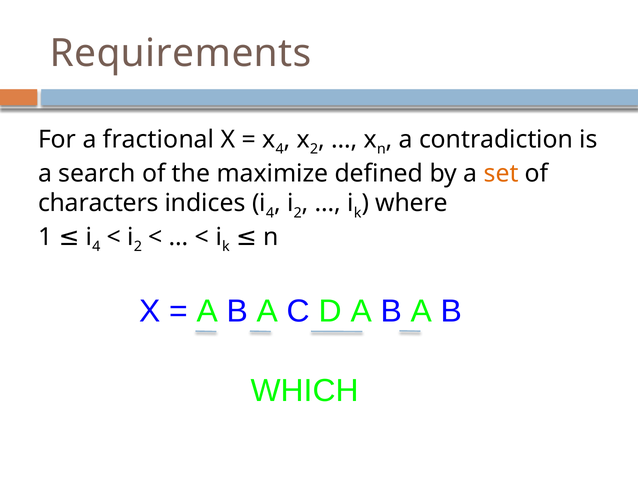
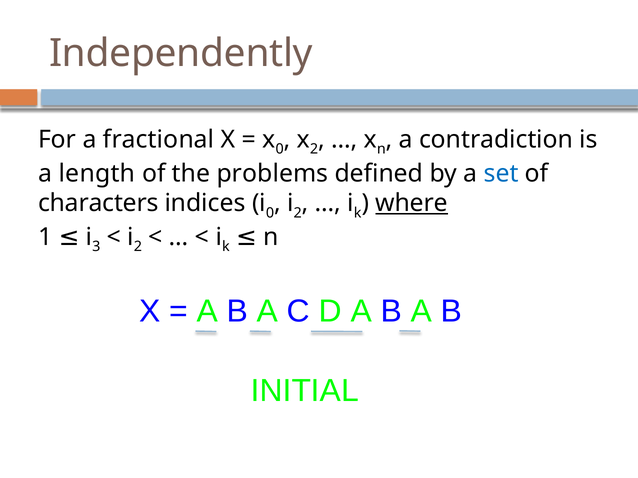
Requirements: Requirements -> Independently
x 4: 4 -> 0
search: search -> length
maximize: maximize -> problems
set colour: orange -> blue
4 at (270, 213): 4 -> 0
where underline: none -> present
4 at (96, 247): 4 -> 3
WHICH: WHICH -> INITIAL
